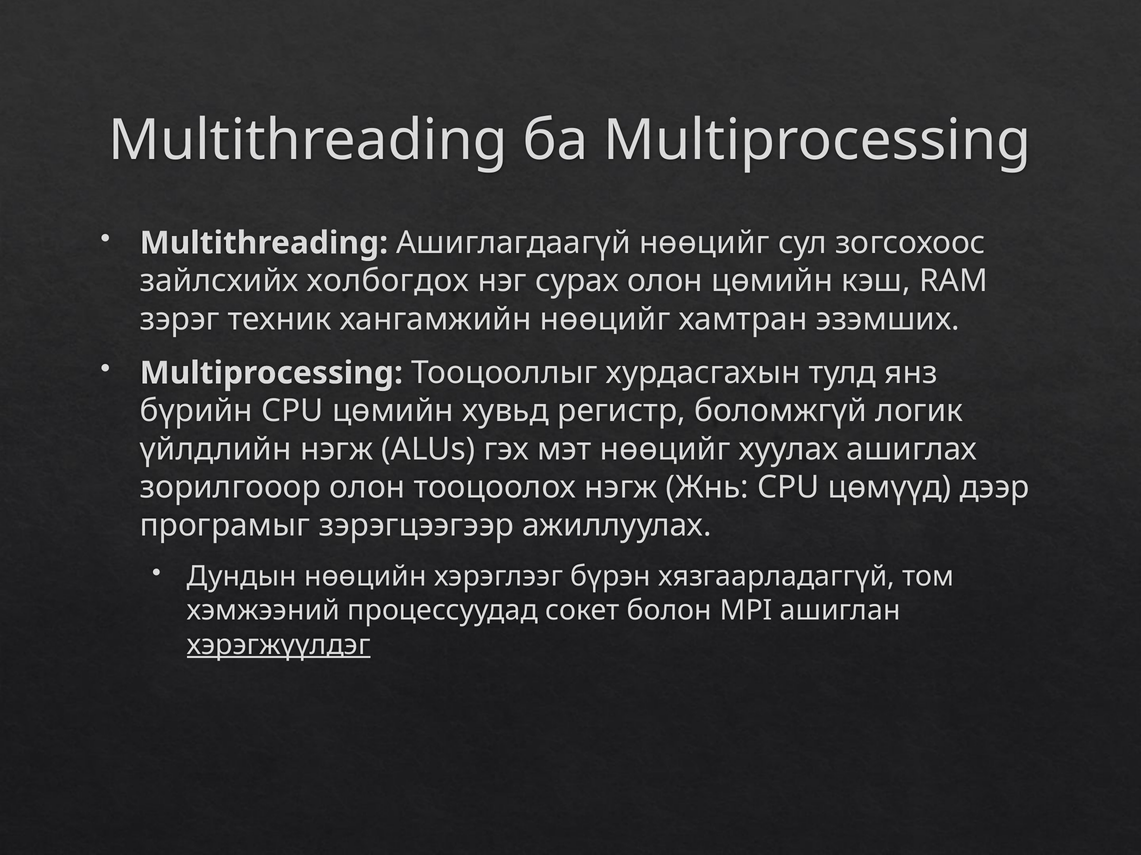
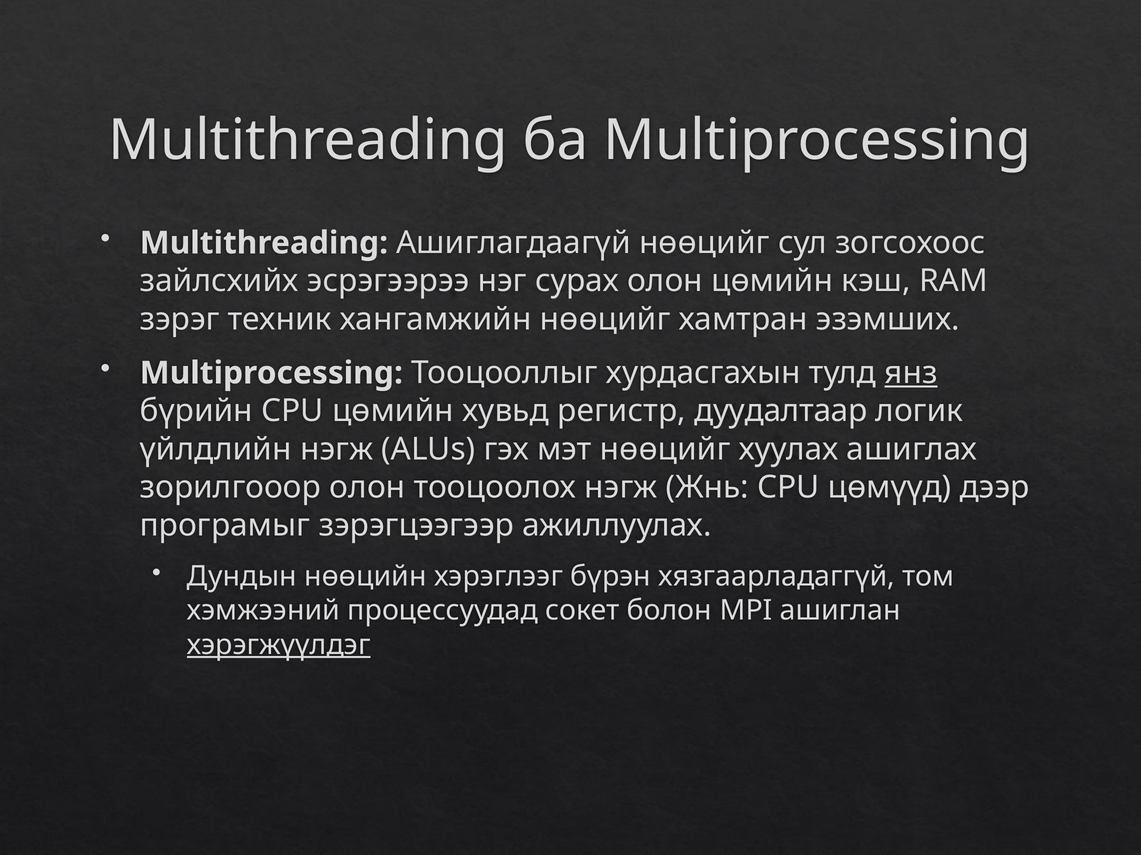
холбогдох: холбогдох -> эсрэгээрээ
янз underline: none -> present
боломжгүй: боломжгүй -> дуудалтаар
